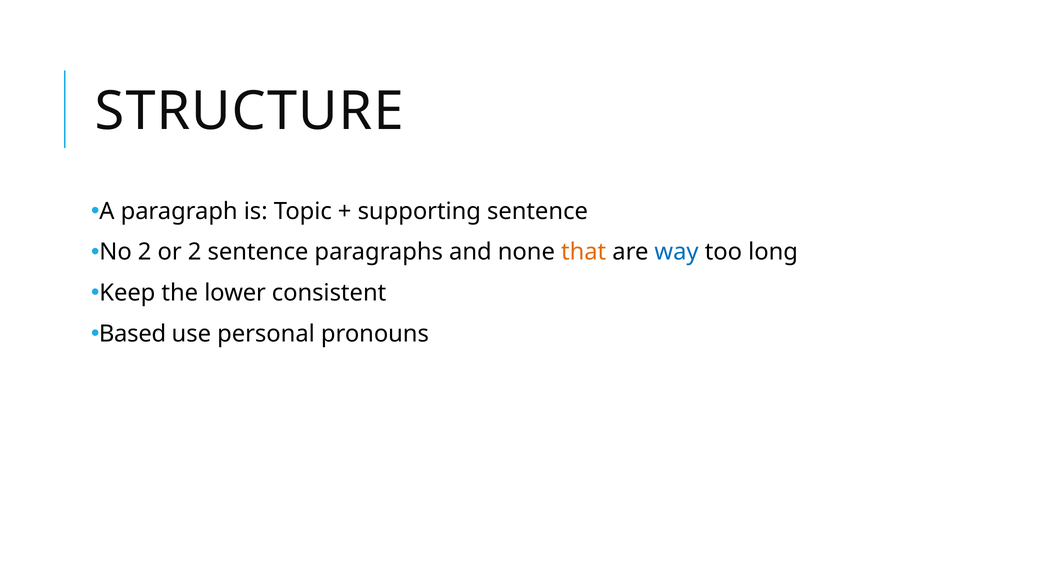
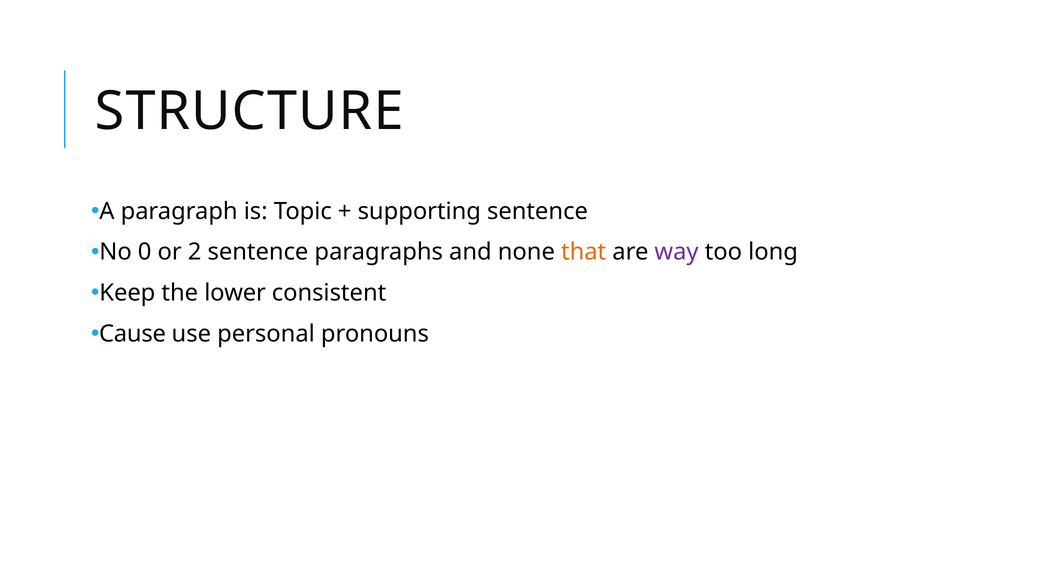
No 2: 2 -> 0
way colour: blue -> purple
Based: Based -> Cause
